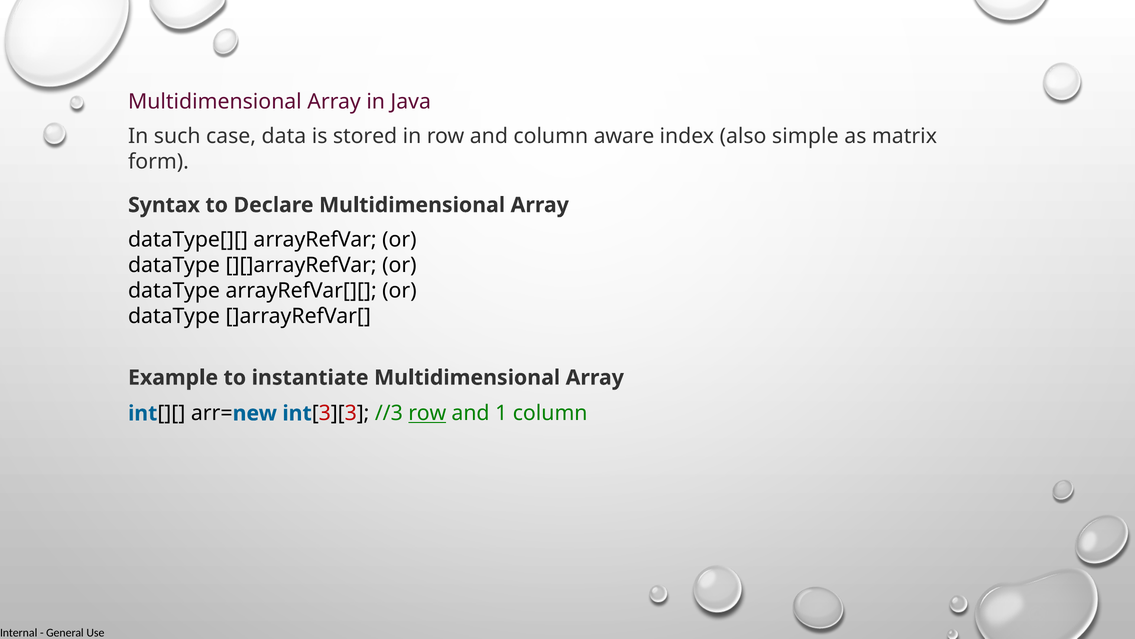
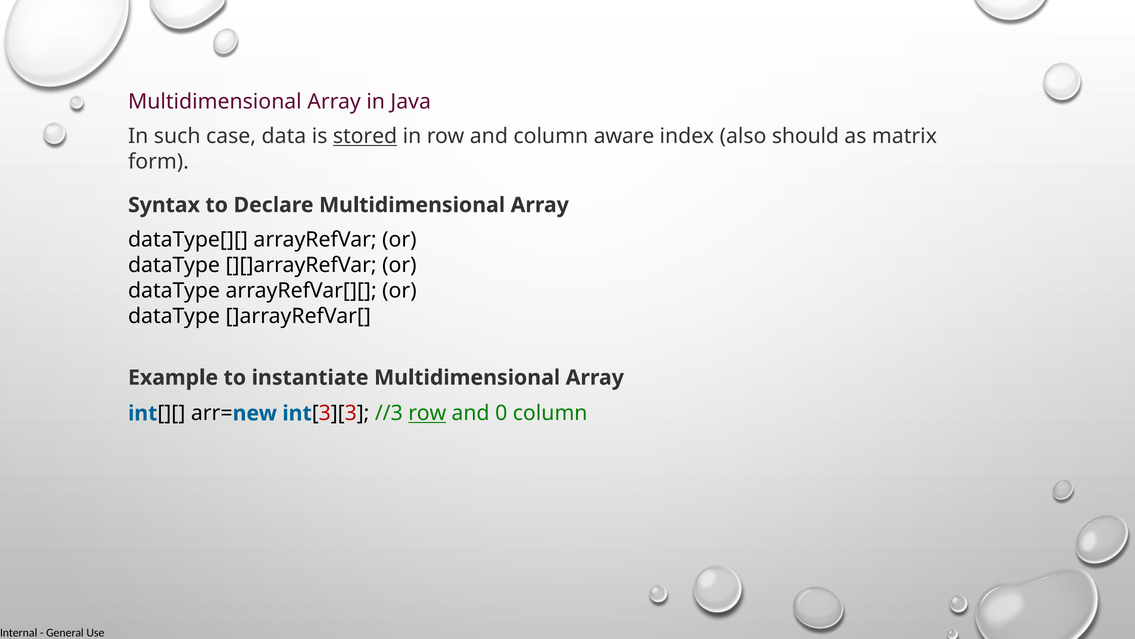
stored underline: none -> present
simple: simple -> should
1: 1 -> 0
